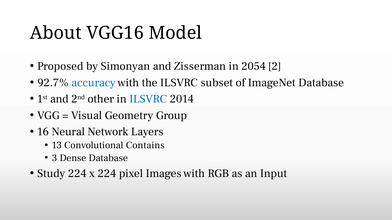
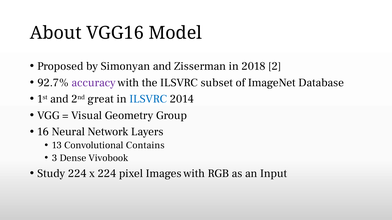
2054: 2054 -> 2018
accuracy colour: blue -> purple
other: other -> great
Dense Database: Database -> Vivobook
